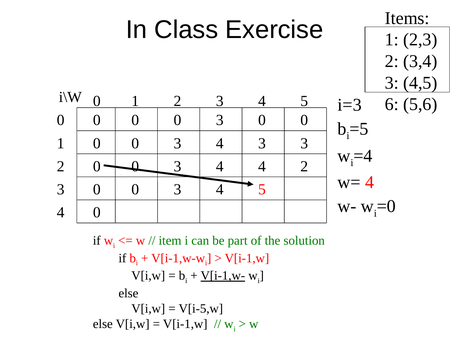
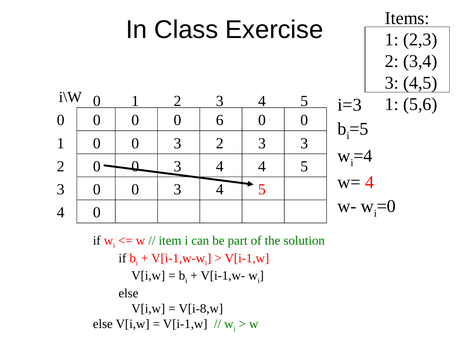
6 at (392, 104): 6 -> 1
0 0 3: 3 -> 6
4 at (220, 143): 4 -> 2
2 at (304, 166): 2 -> 5
V[i-1,w- underline: present -> none
V[i-5,w: V[i-5,w -> V[i-8,w
